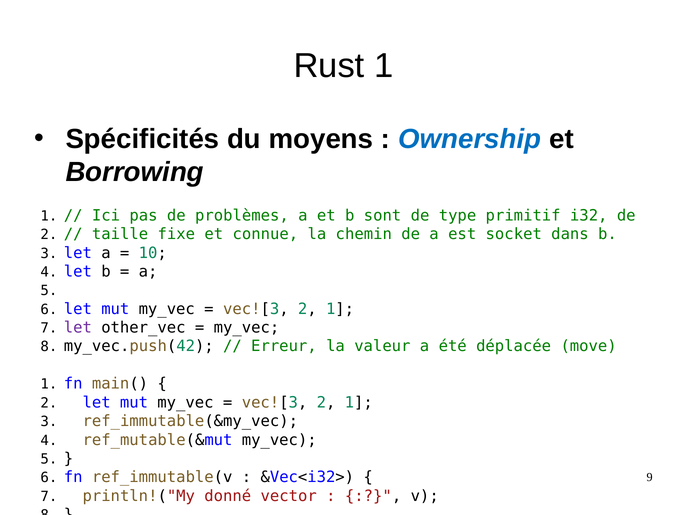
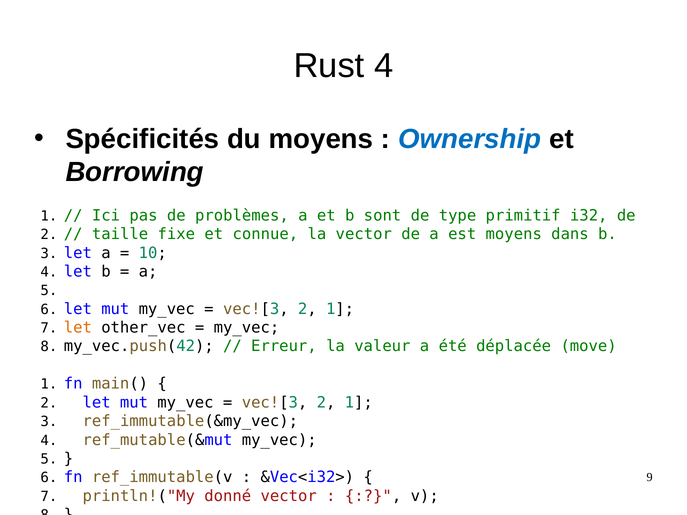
Rust 1: 1 -> 4
la chemin: chemin -> vector
est socket: socket -> moyens
let at (78, 328) colour: purple -> orange
